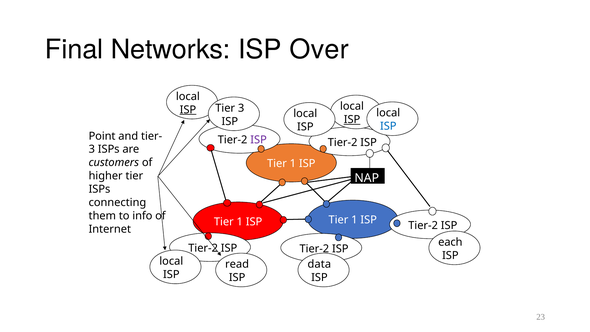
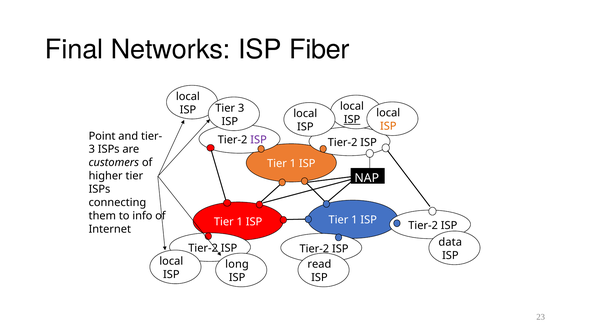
Over: Over -> Fiber
ISP at (188, 110) underline: present -> none
ISP at (388, 126) colour: blue -> orange
each: each -> data
read: read -> long
data: data -> read
